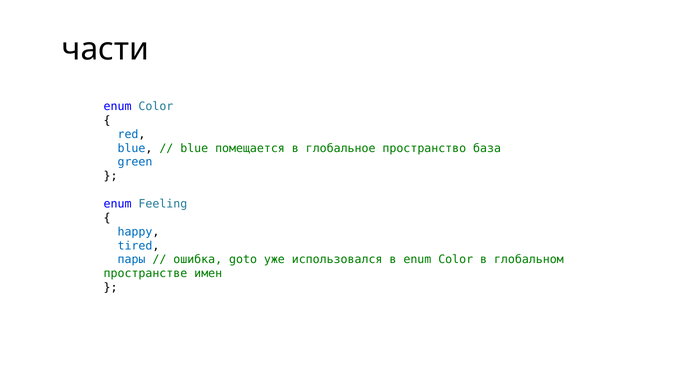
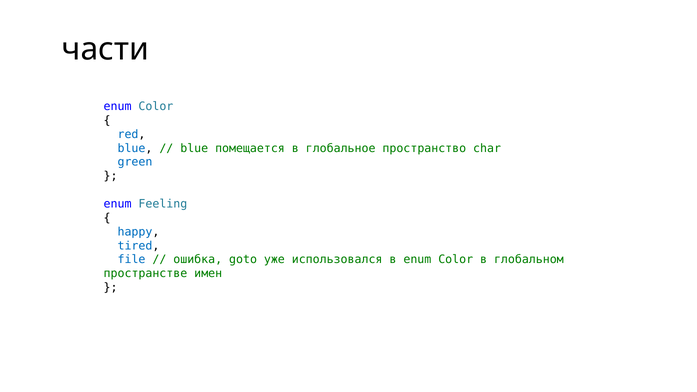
база: база -> char
пары: пары -> file
